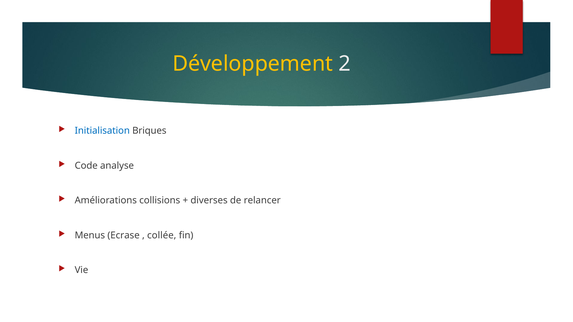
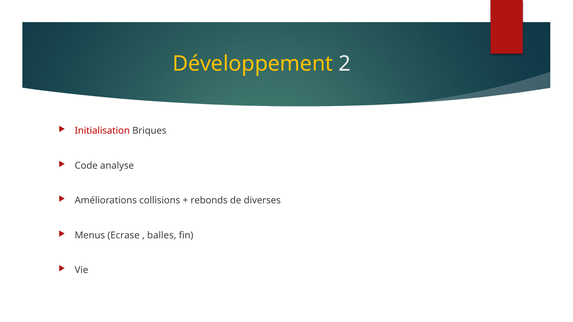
Initialisation colour: blue -> red
diverses: diverses -> rebonds
relancer: relancer -> diverses
collée: collée -> balles
